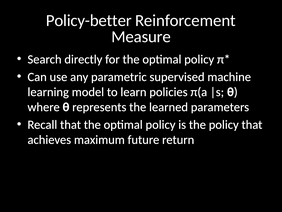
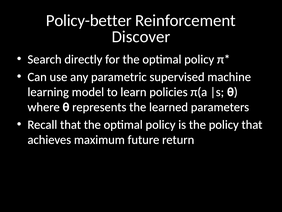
Measure: Measure -> Discover
